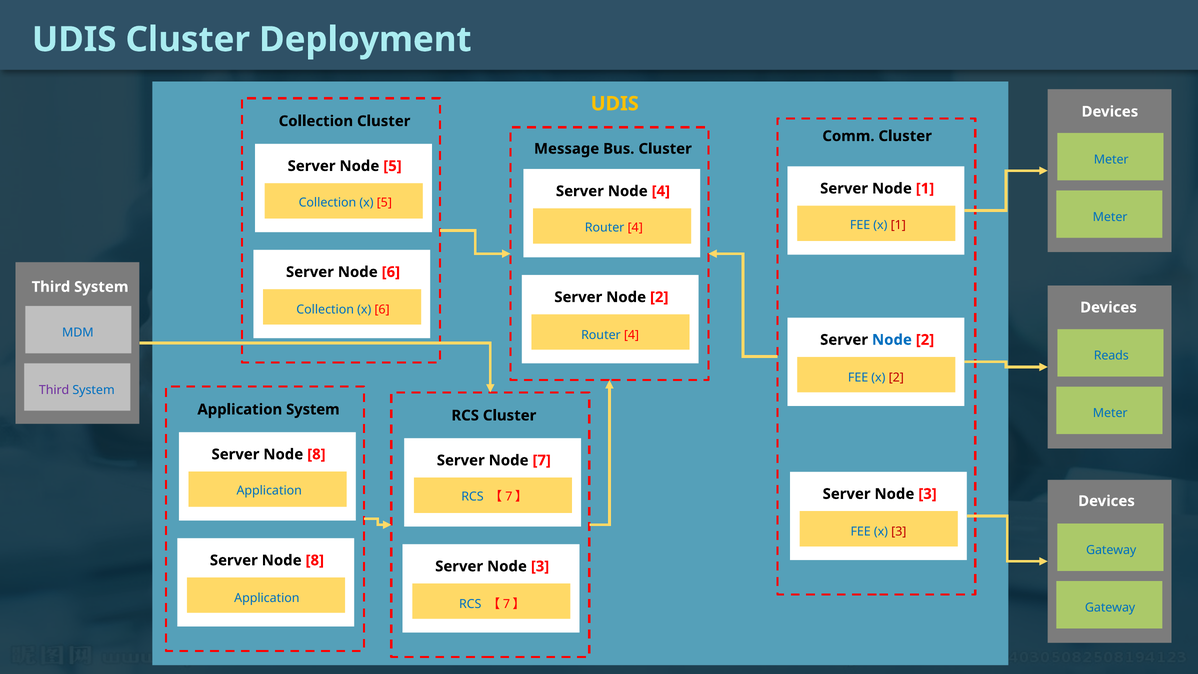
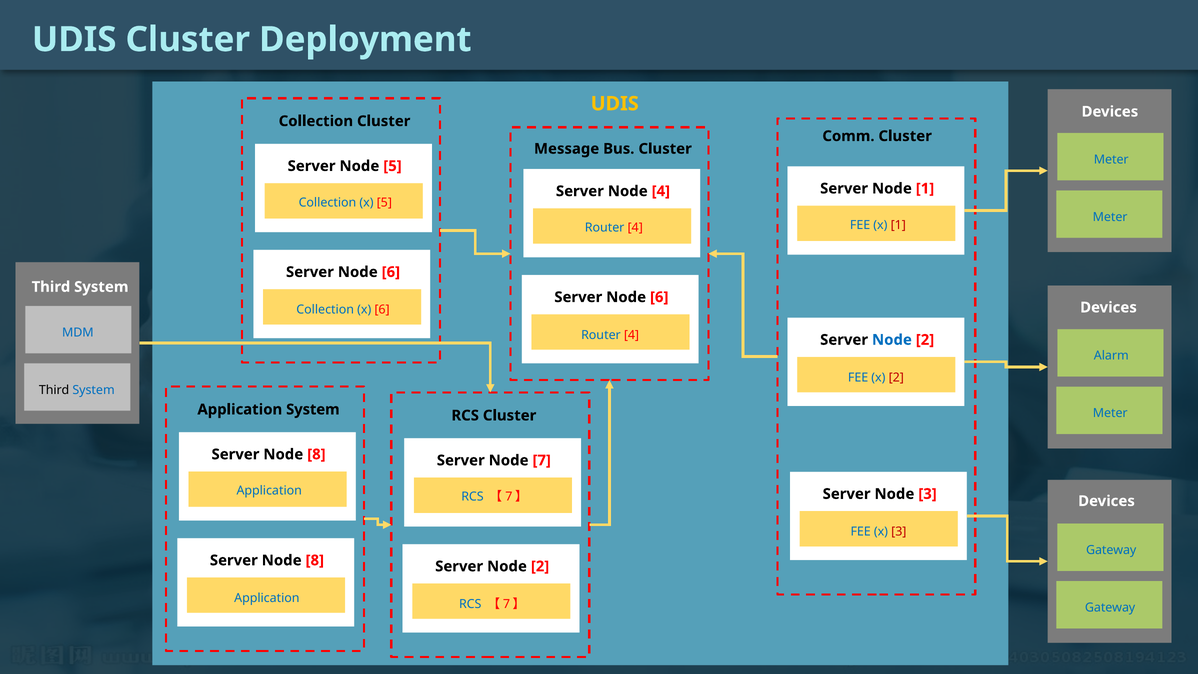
2 at (659, 297): 2 -> 6
Reads: Reads -> Alarm
Third at (54, 390) colour: purple -> black
3 at (540, 566): 3 -> 2
